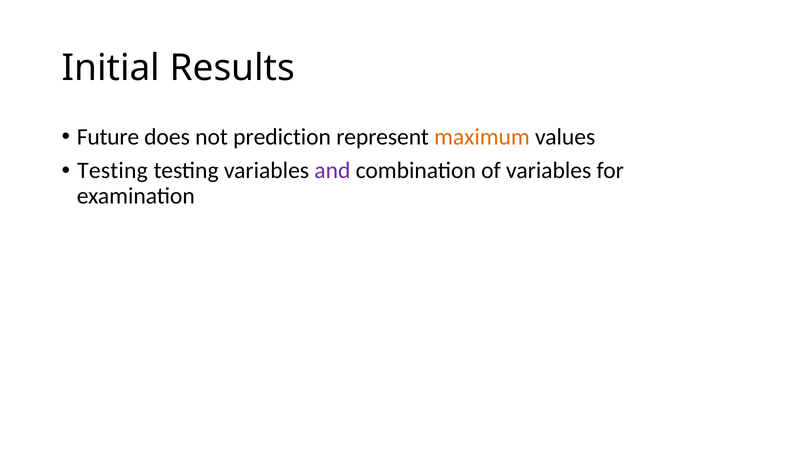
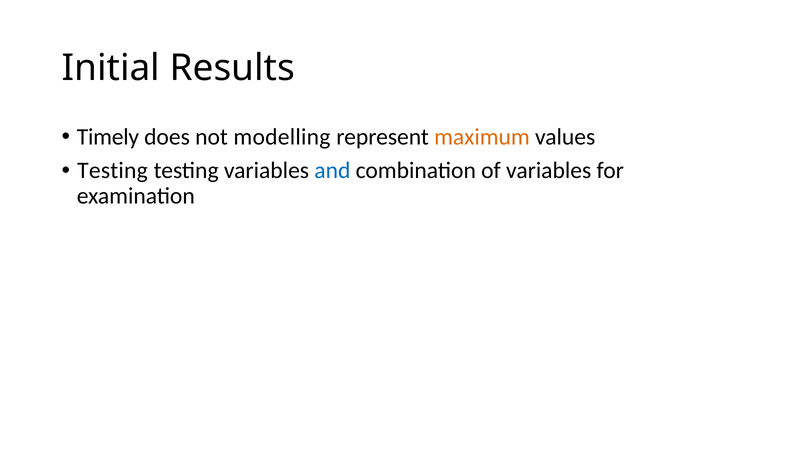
Future: Future -> Timely
prediction: prediction -> modelling
and colour: purple -> blue
